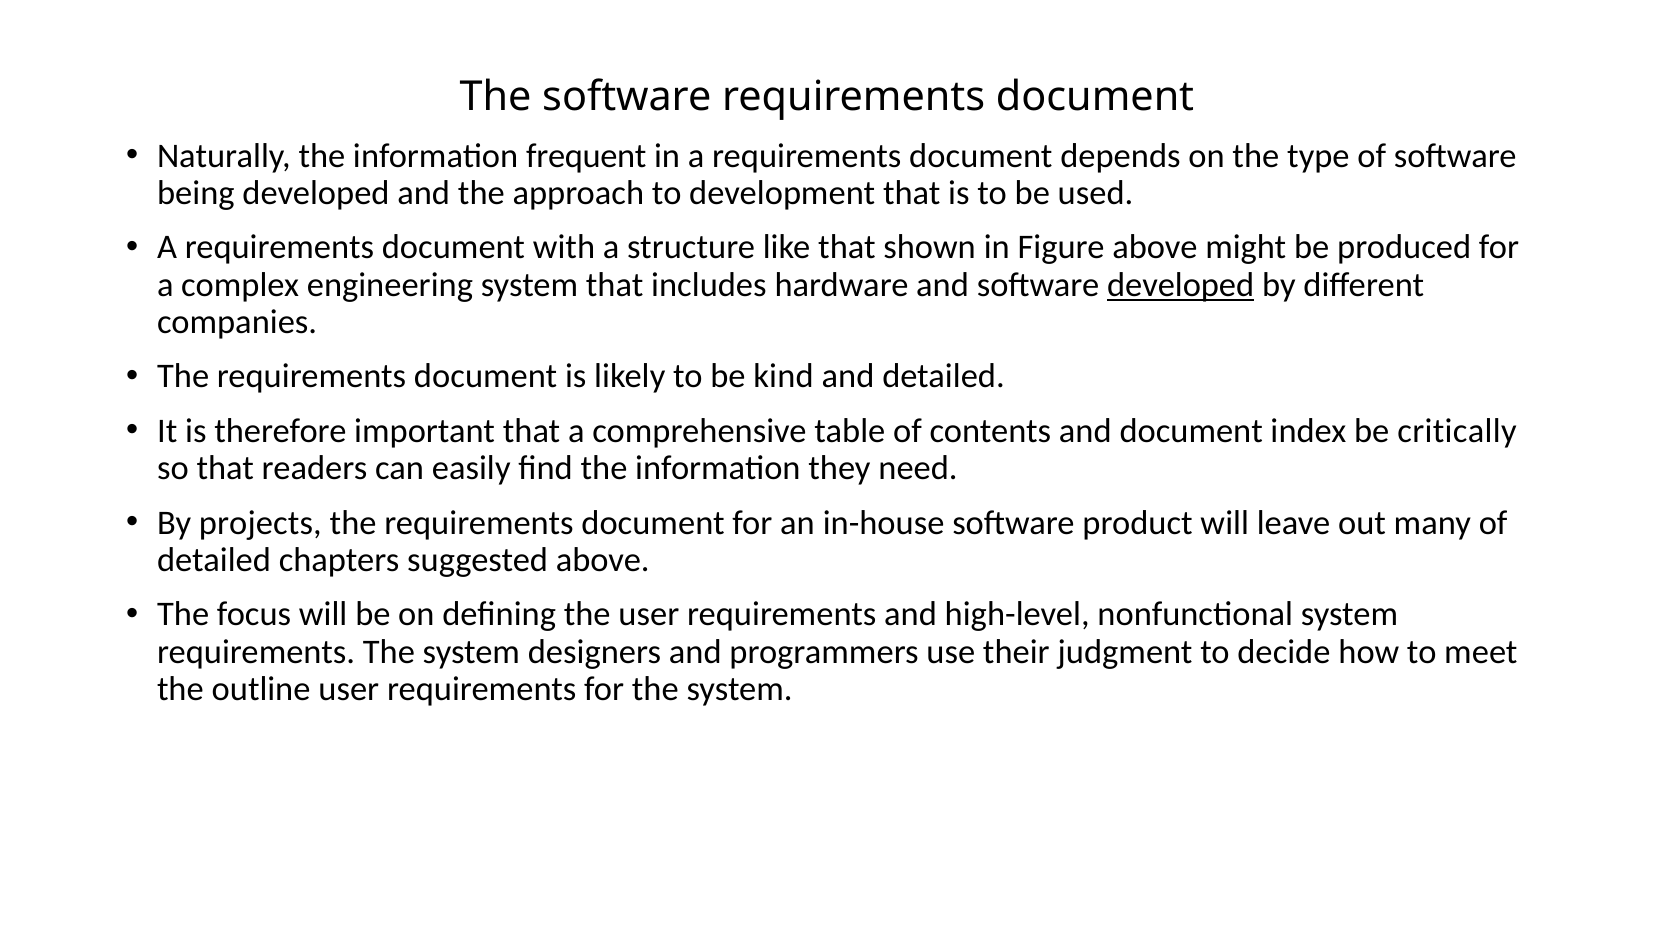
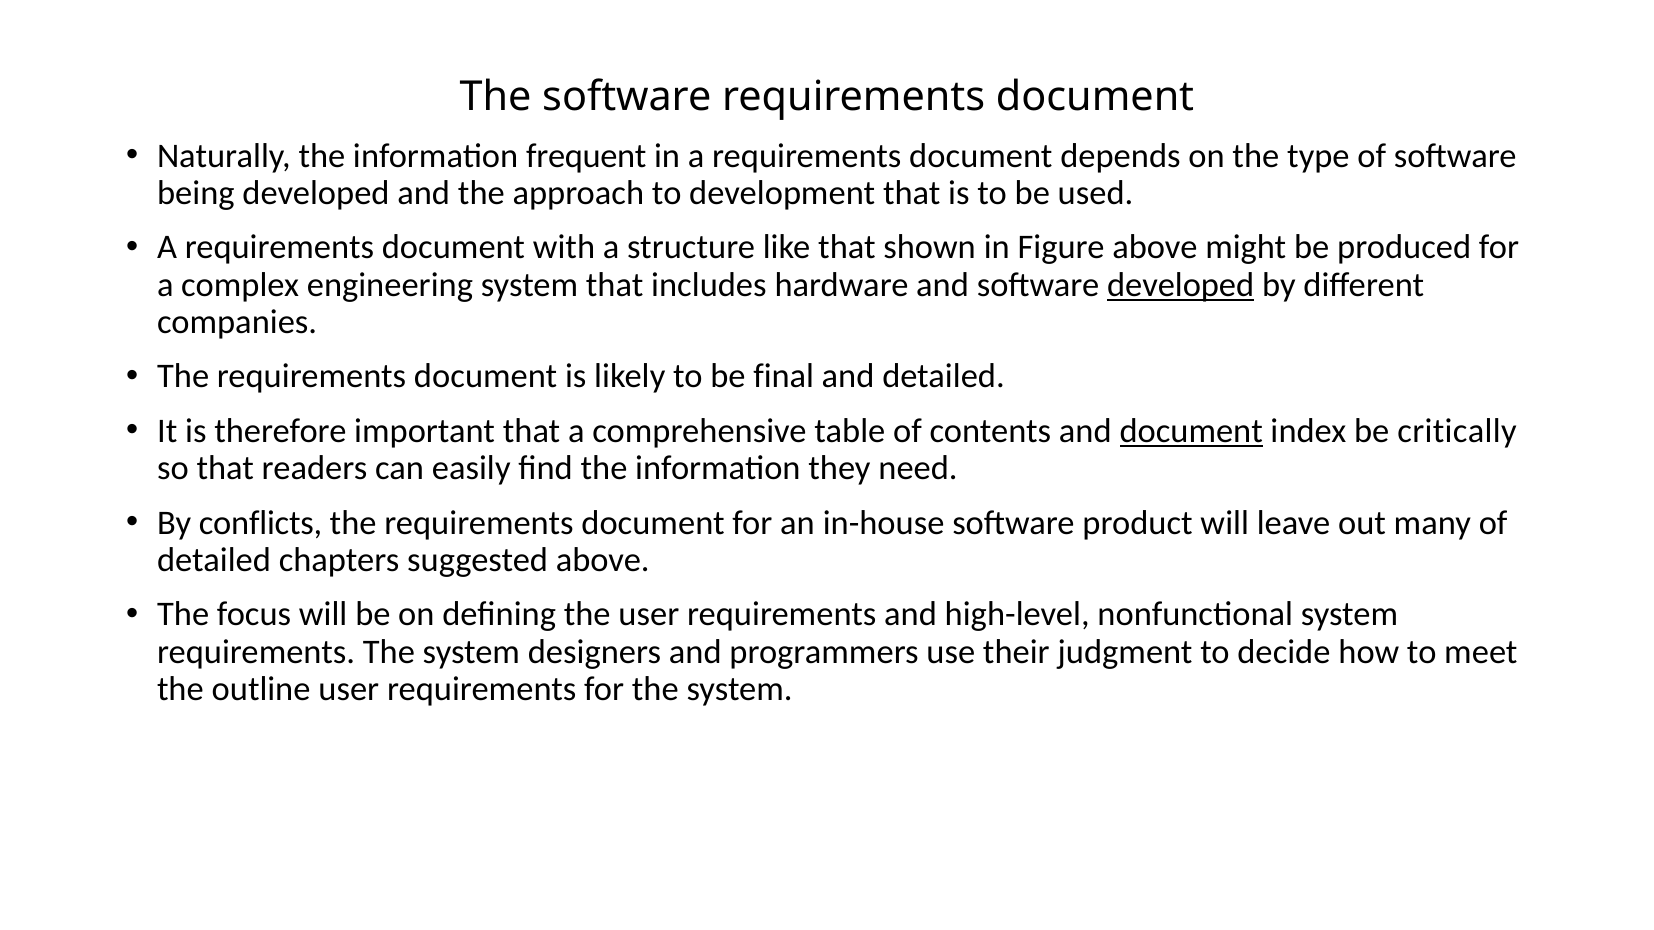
kind: kind -> final
document at (1191, 431) underline: none -> present
projects: projects -> conflicts
